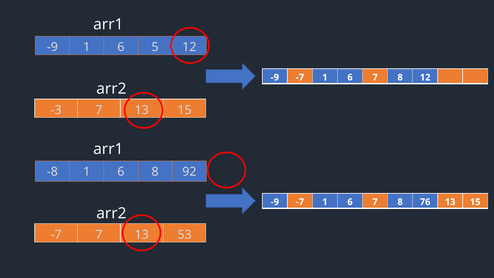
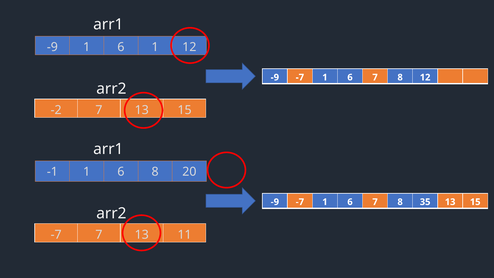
6 5: 5 -> 1
-3: -3 -> -2
-8: -8 -> -1
92: 92 -> 20
76: 76 -> 35
53: 53 -> 11
